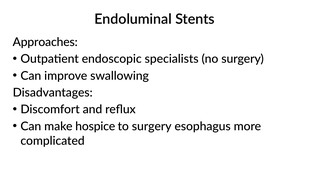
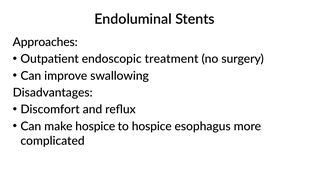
specialists: specialists -> treatment
to surgery: surgery -> hospice
